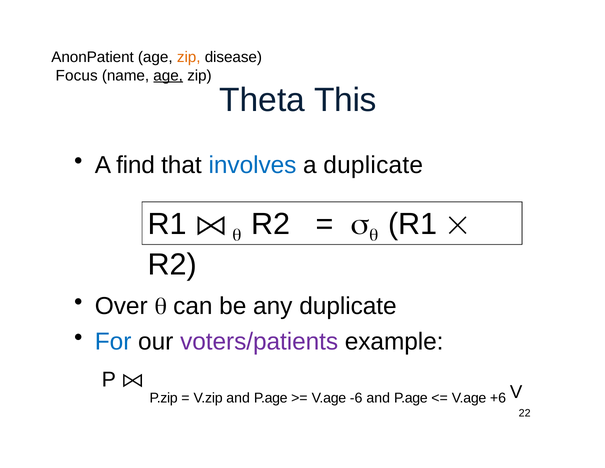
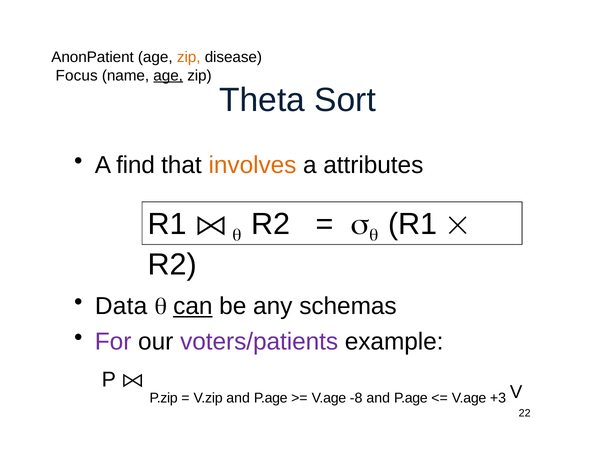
This: This -> Sort
involves colour: blue -> orange
a duplicate: duplicate -> attributes
Over: Over -> Data
can underline: none -> present
any duplicate: duplicate -> schemas
For colour: blue -> purple
-6: -6 -> -8
+6: +6 -> +3
